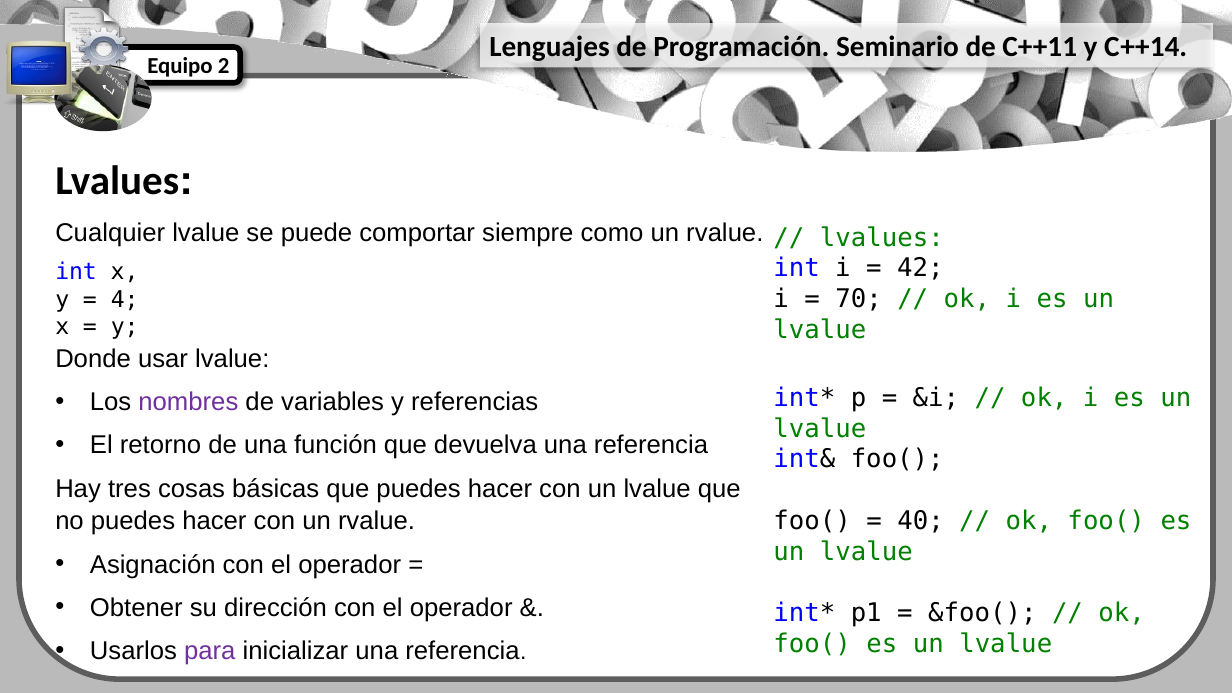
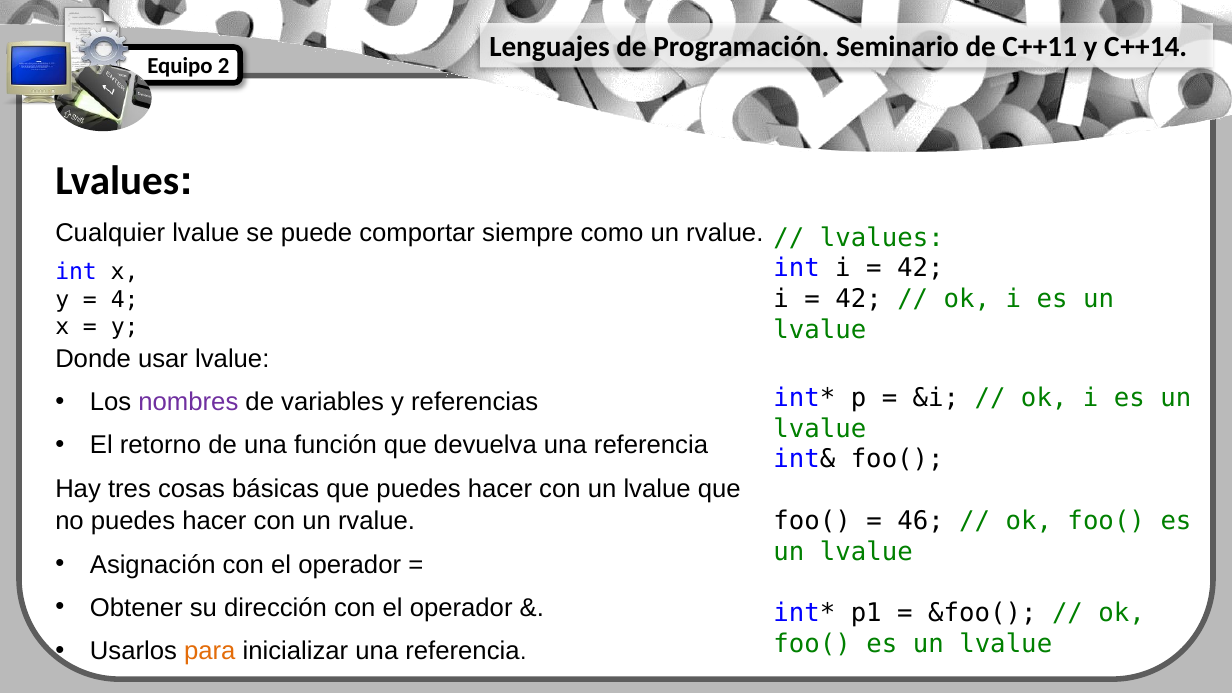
70 at (859, 299): 70 -> 42
40: 40 -> 46
para colour: purple -> orange
